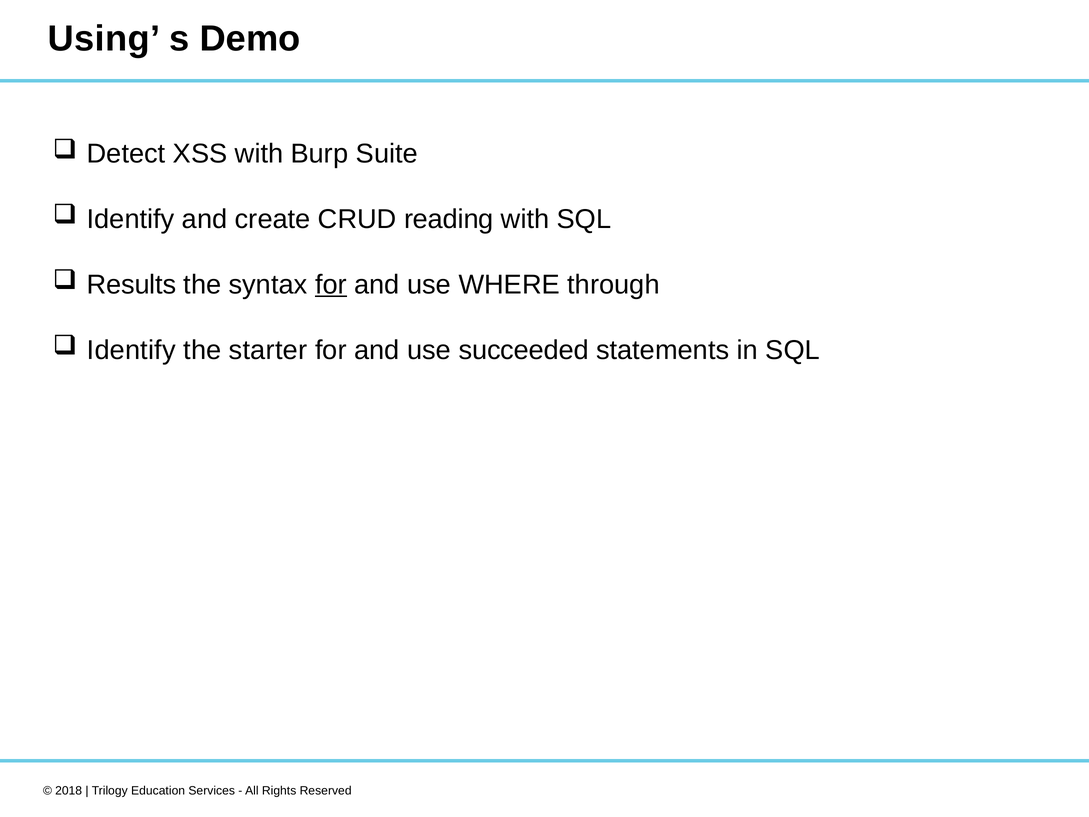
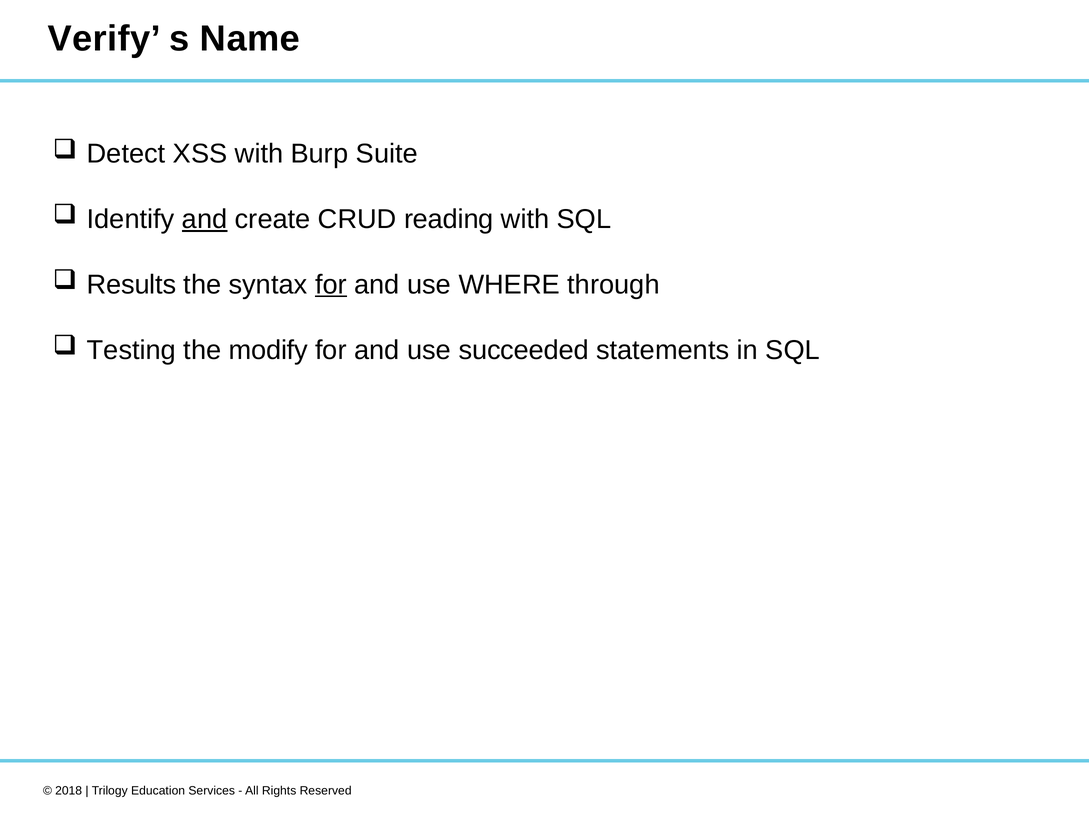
Using: Using -> Verify
Demo: Demo -> Name
and at (205, 219) underline: none -> present
Identify at (131, 350): Identify -> Testing
starter: starter -> modify
